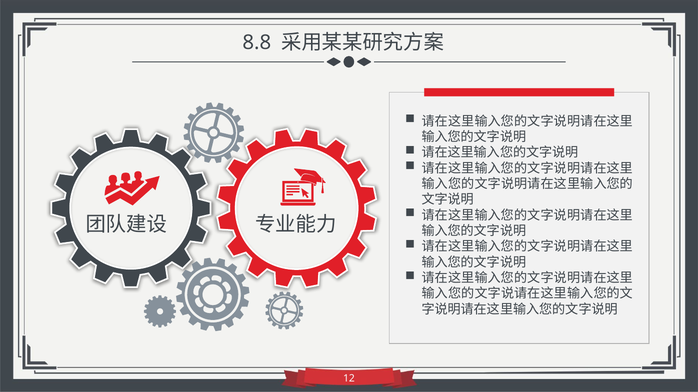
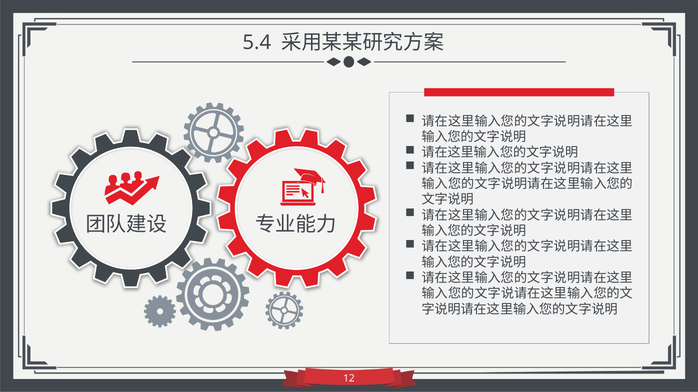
8.8: 8.8 -> 5.4
